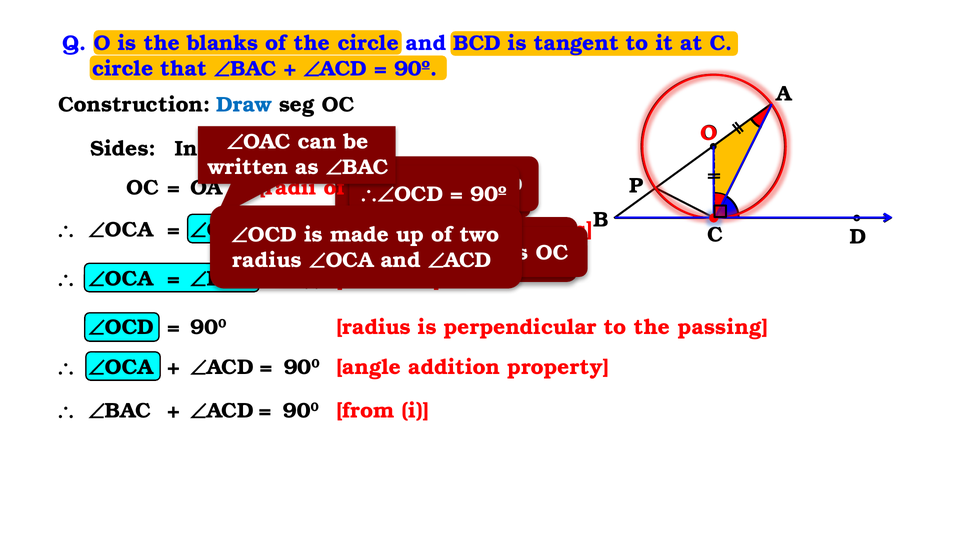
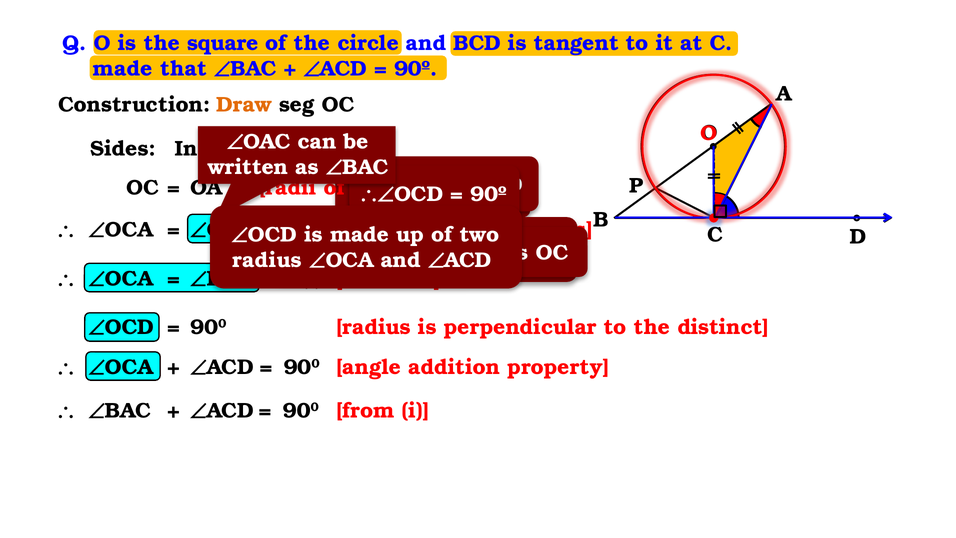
blanks: blanks -> square
circle at (123, 69): circle -> made
Draw at (244, 105) colour: blue -> orange
passing: passing -> distinct
